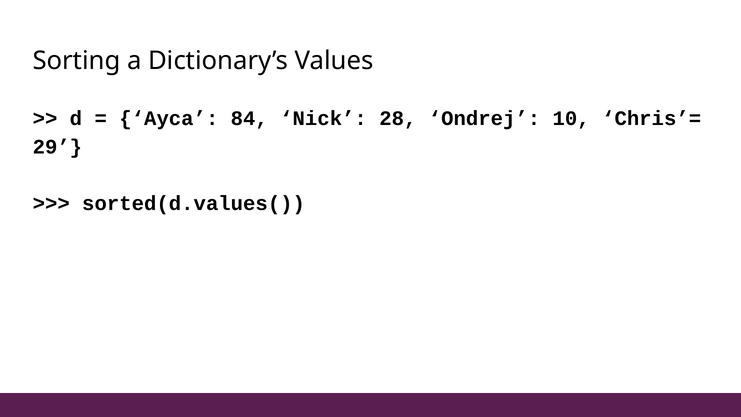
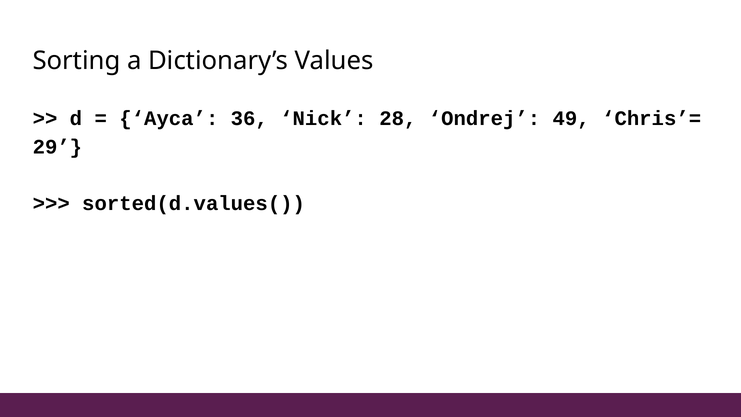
84: 84 -> 36
10: 10 -> 49
